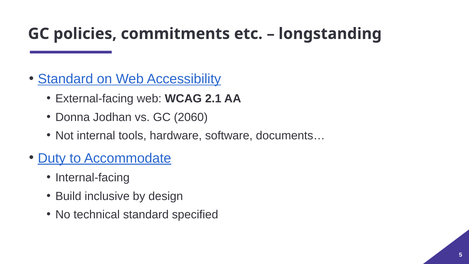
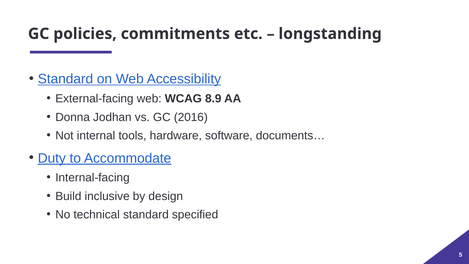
2.1: 2.1 -> 8.9
2060: 2060 -> 2016
